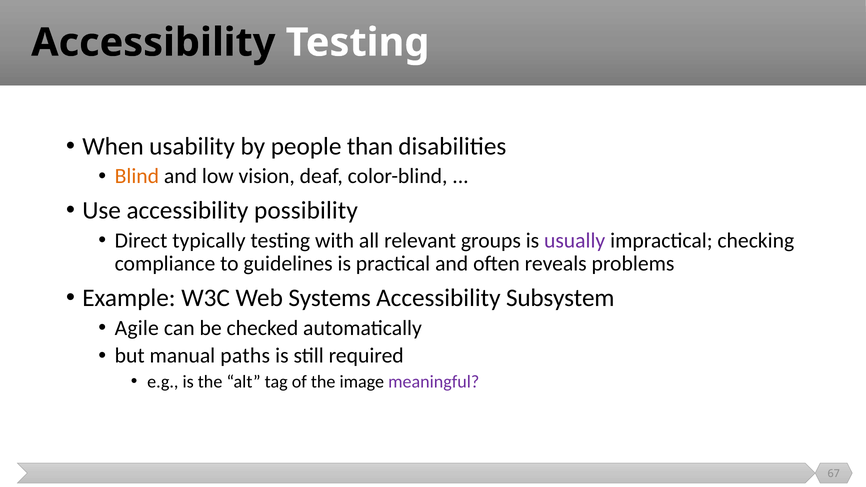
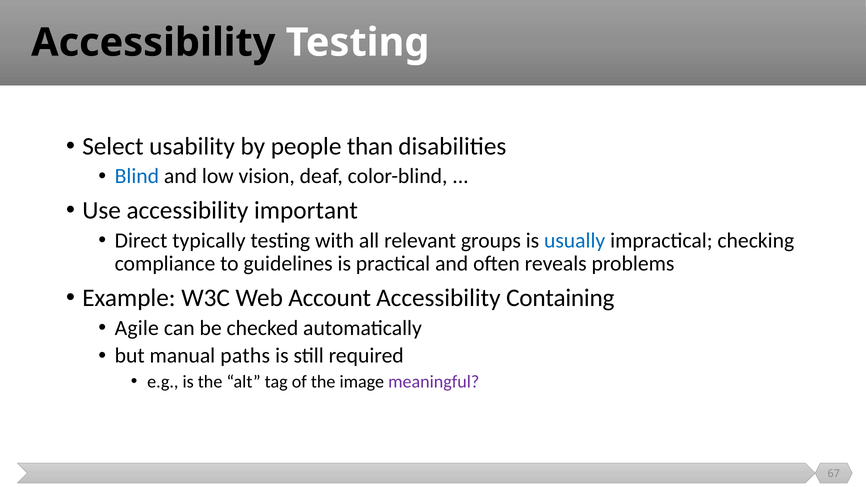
When: When -> Select
Blind colour: orange -> blue
possibility: possibility -> important
usually colour: purple -> blue
Systems: Systems -> Account
Subsystem: Subsystem -> Containing
